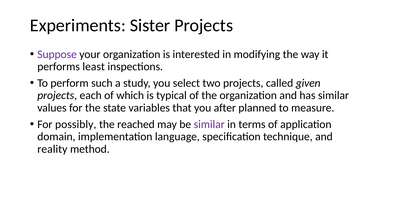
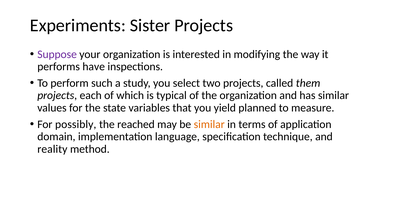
least: least -> have
given: given -> them
after: after -> yield
similar at (209, 124) colour: purple -> orange
